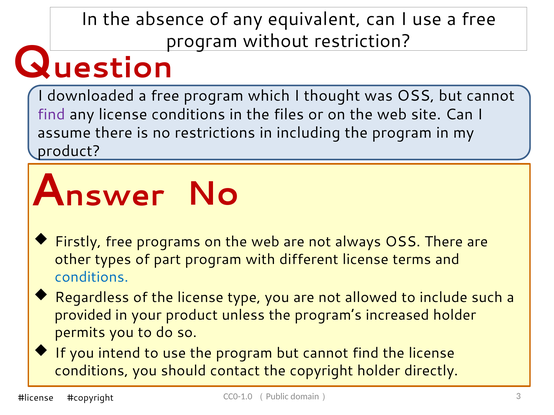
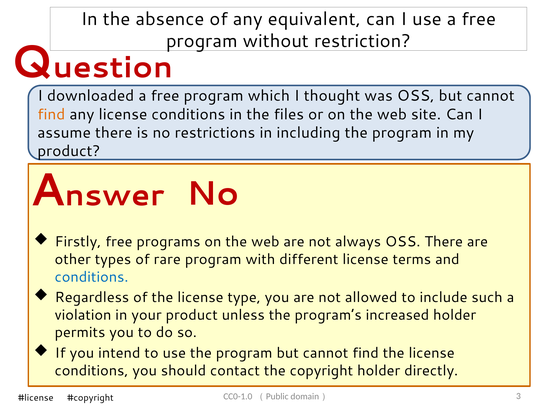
find at (51, 114) colour: purple -> orange
part: part -> rare
provided: provided -> violation
